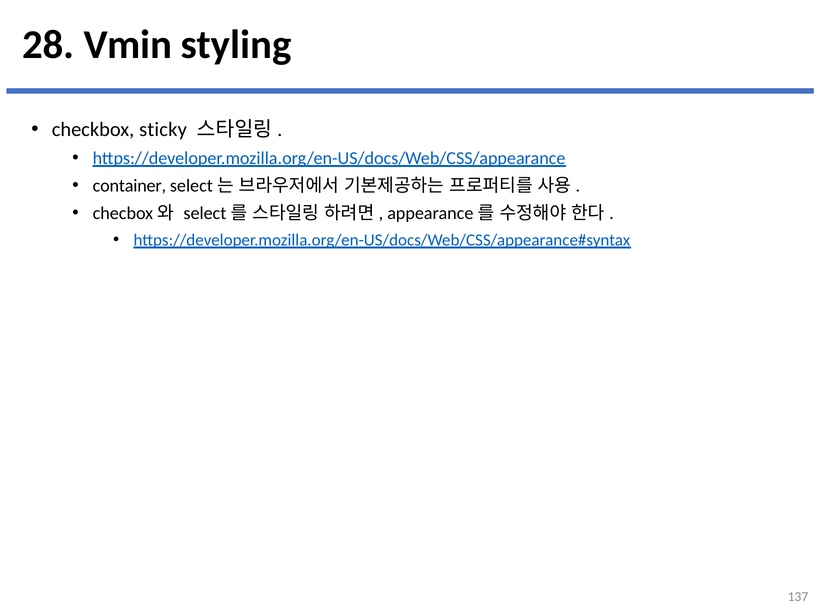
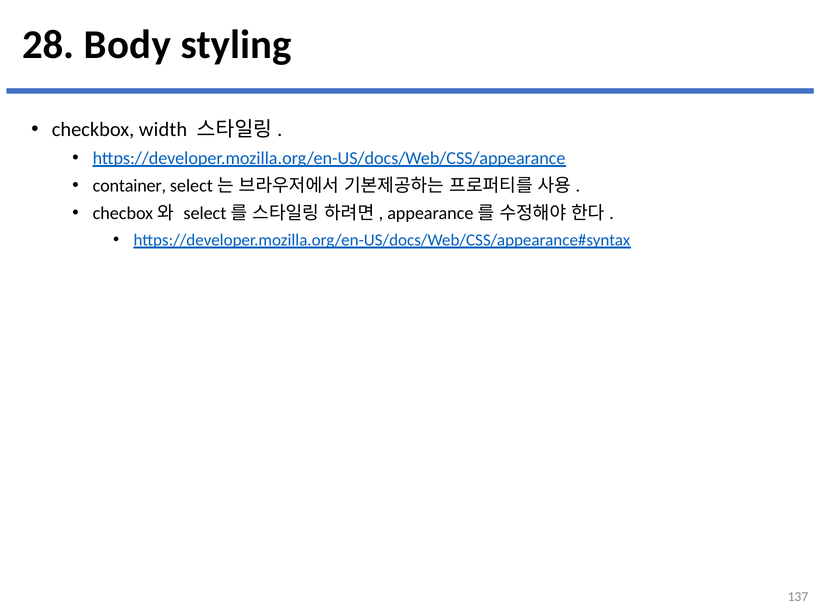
Vmin: Vmin -> Body
sticky: sticky -> width
